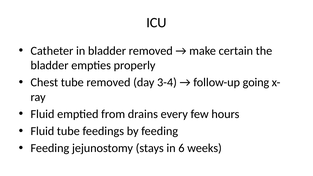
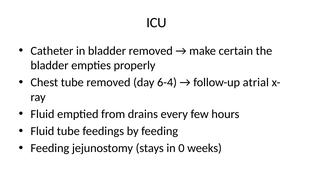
3-4: 3-4 -> 6-4
going: going -> atrial
6: 6 -> 0
